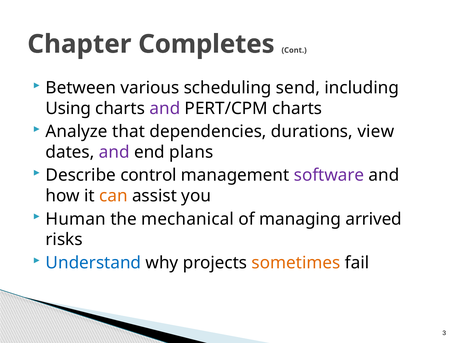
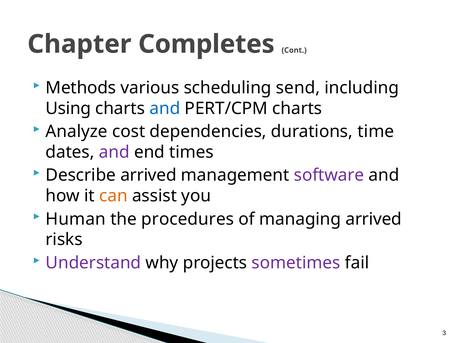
Between: Between -> Methods
and at (165, 108) colour: purple -> blue
that: that -> cost
view: view -> time
plans: plans -> times
Describe control: control -> arrived
mechanical: mechanical -> procedures
Understand colour: blue -> purple
sometimes colour: orange -> purple
